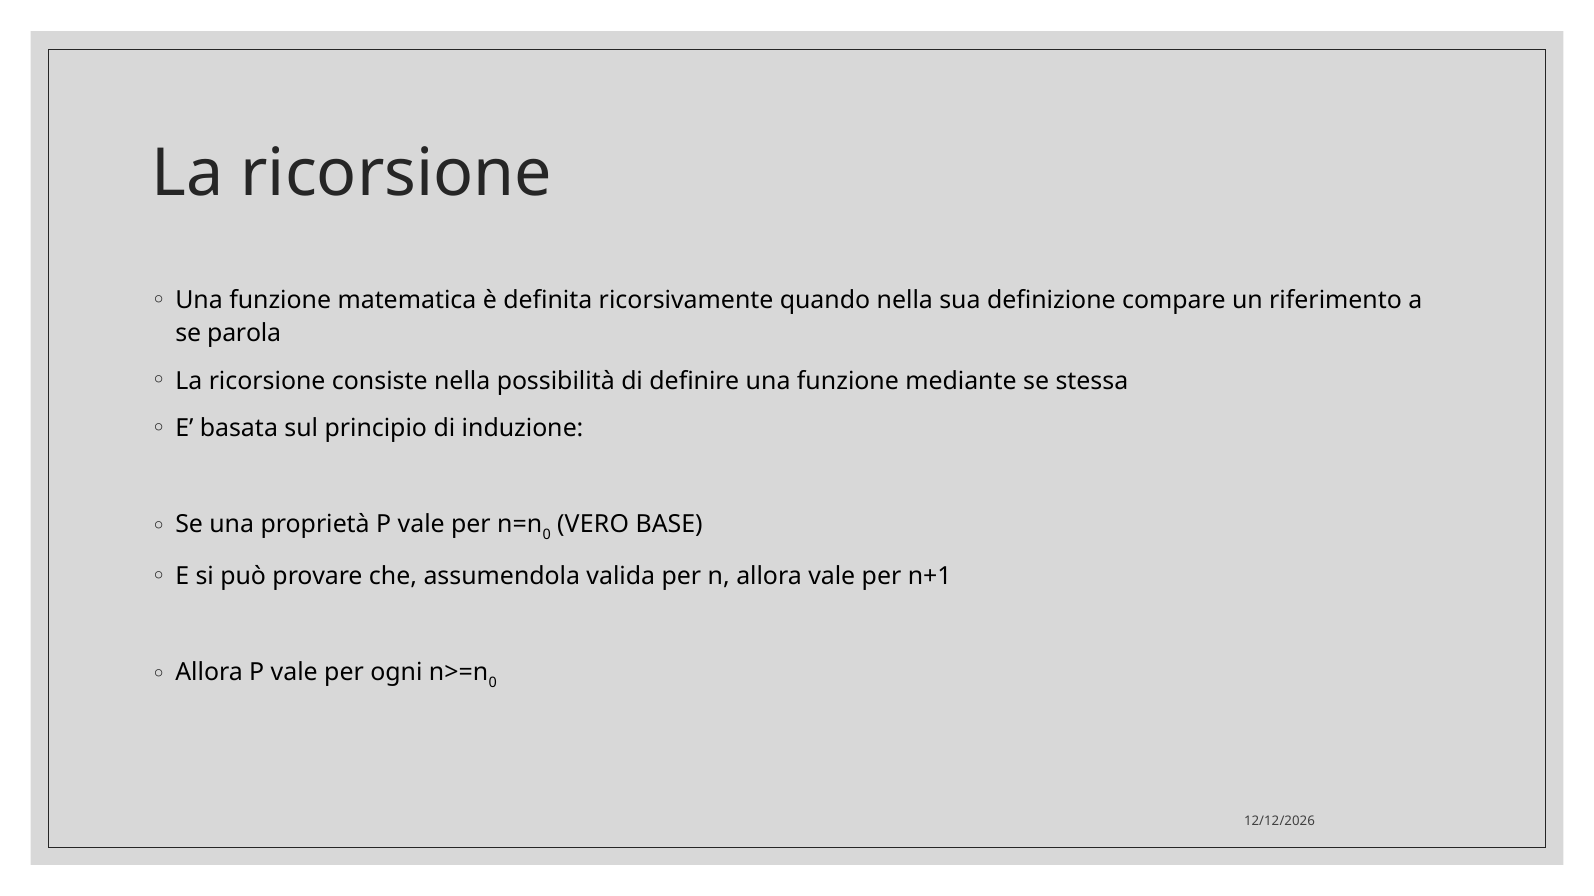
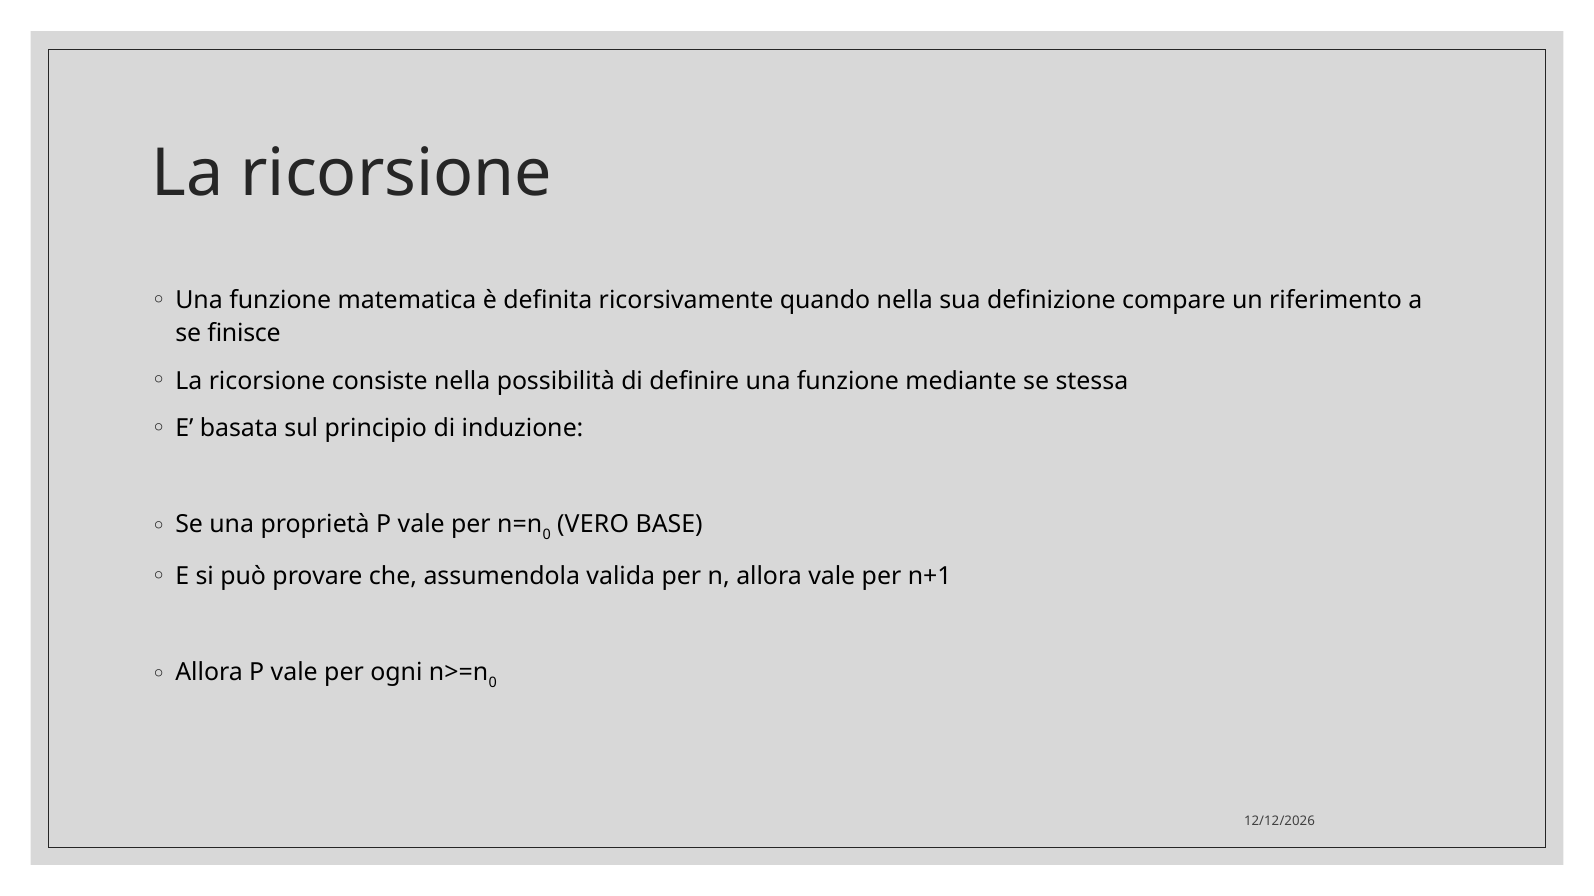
parola: parola -> finisce
